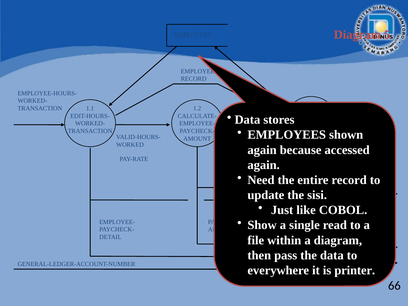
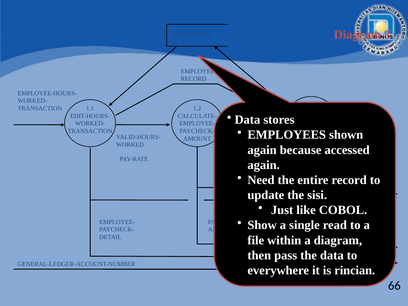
5: 5 -> 3
printer: printer -> rincian
